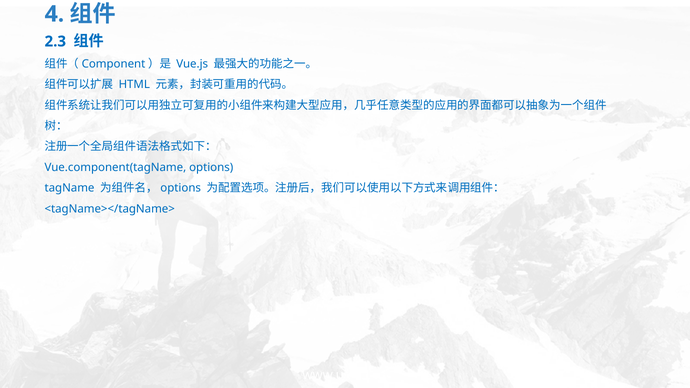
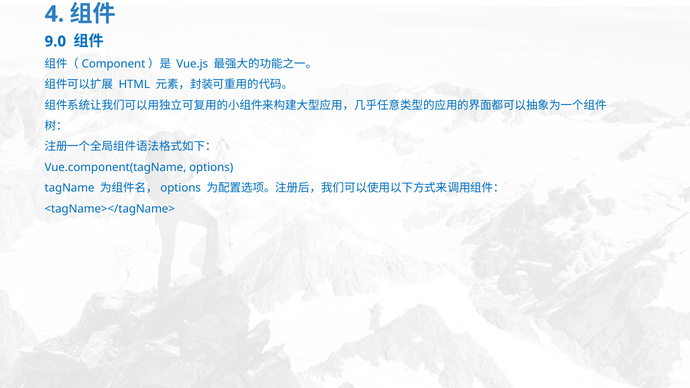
2.3: 2.3 -> 9.0
